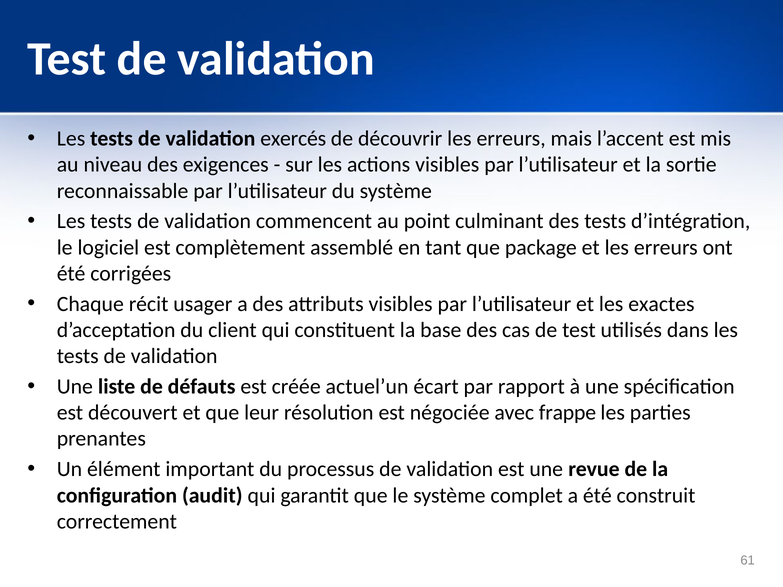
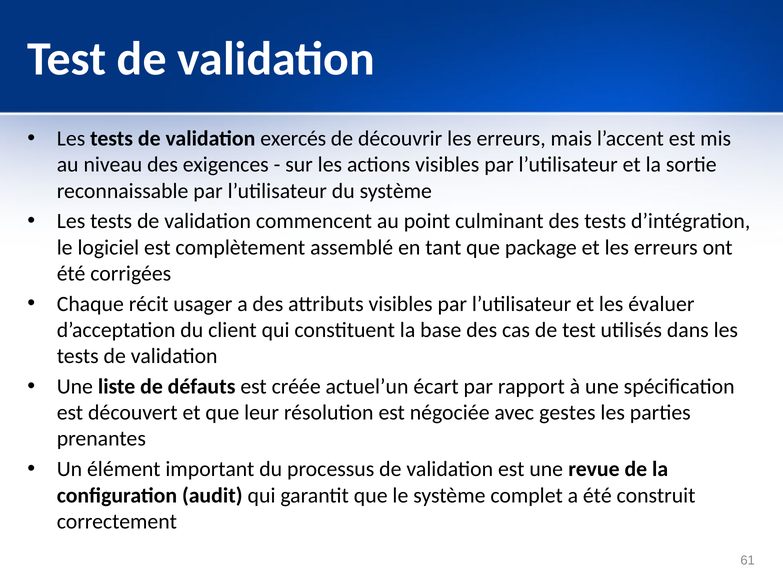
exactes: exactes -> évaluer
frappe: frappe -> gestes
